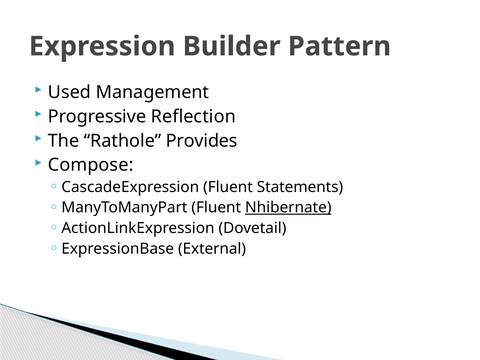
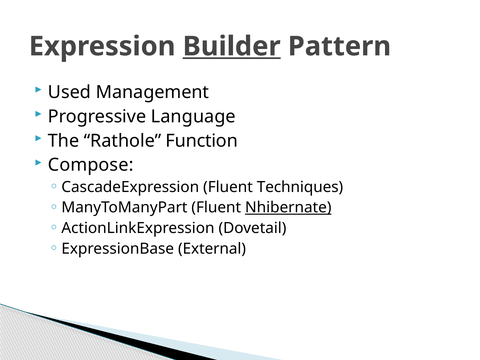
Builder underline: none -> present
Reflection: Reflection -> Language
Provides: Provides -> Function
Statements: Statements -> Techniques
